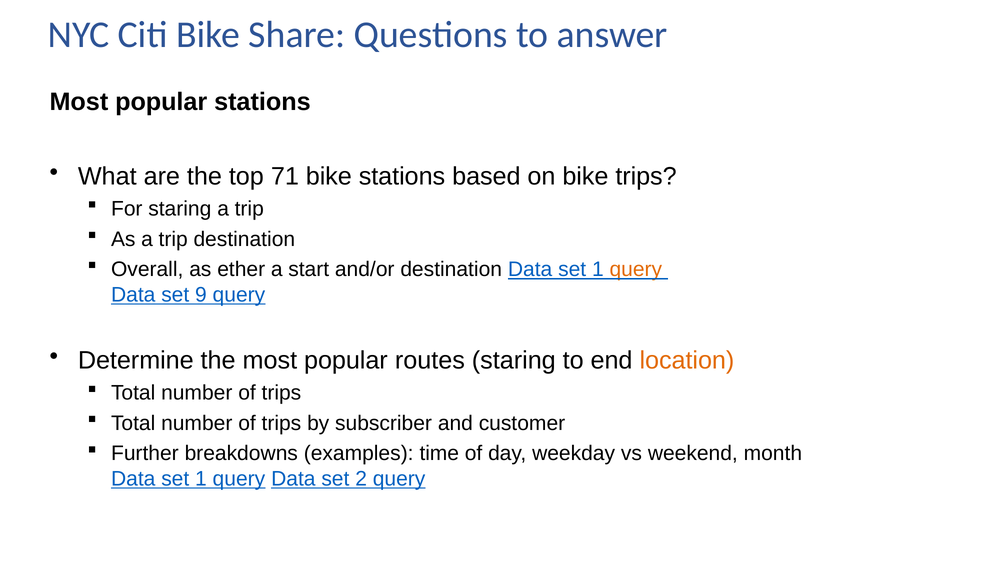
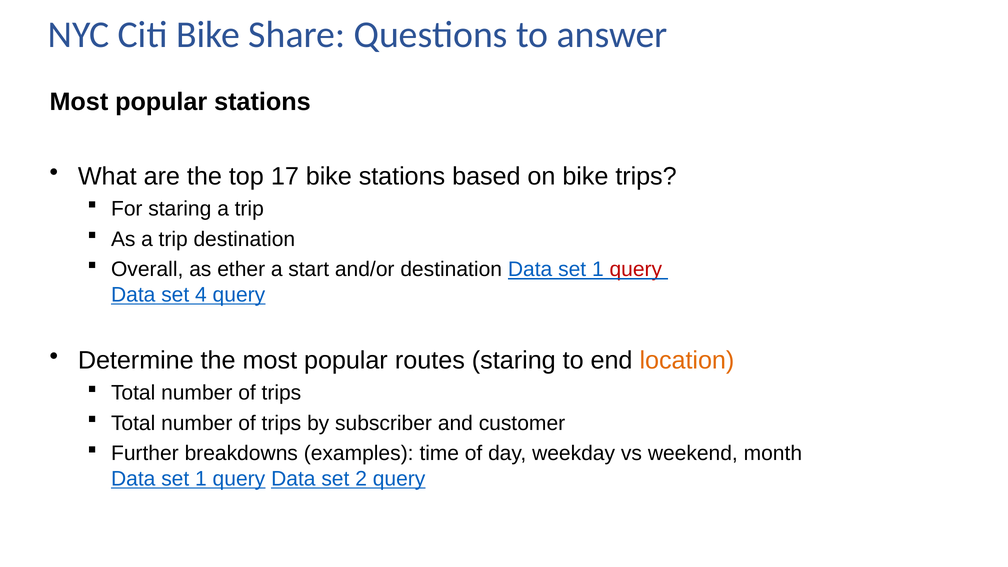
71: 71 -> 17
query at (636, 269) colour: orange -> red
9: 9 -> 4
